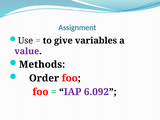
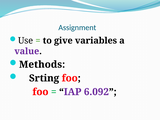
Order: Order -> Srting
